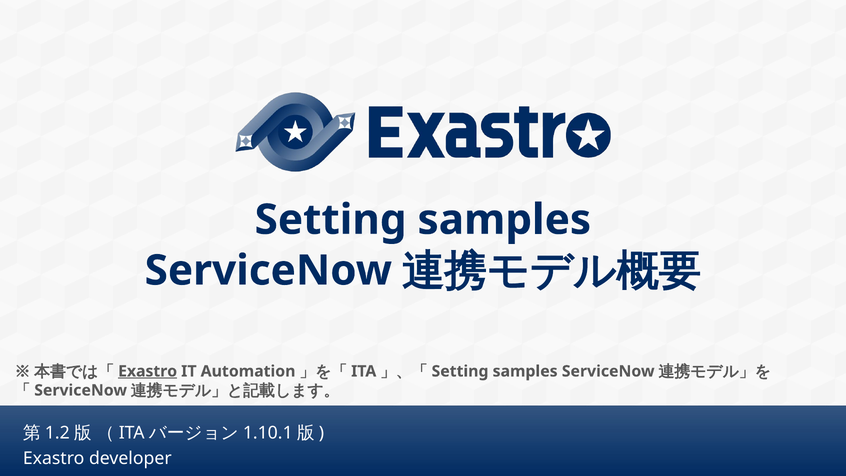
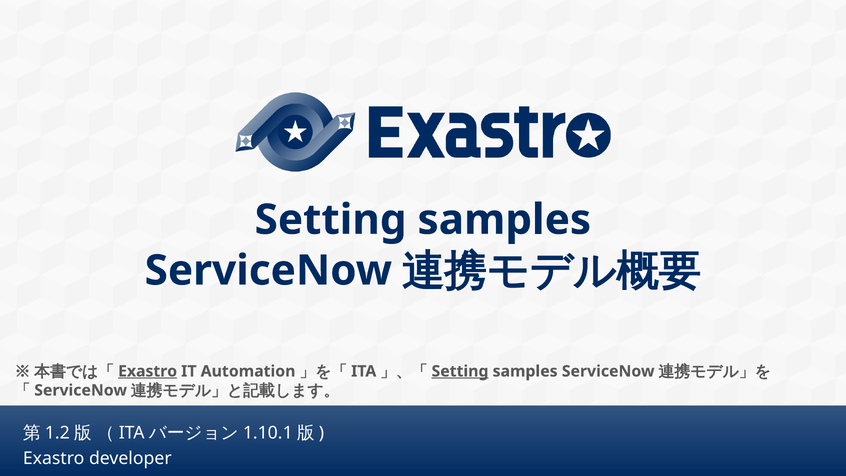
Setting at (460, 371) underline: none -> present
